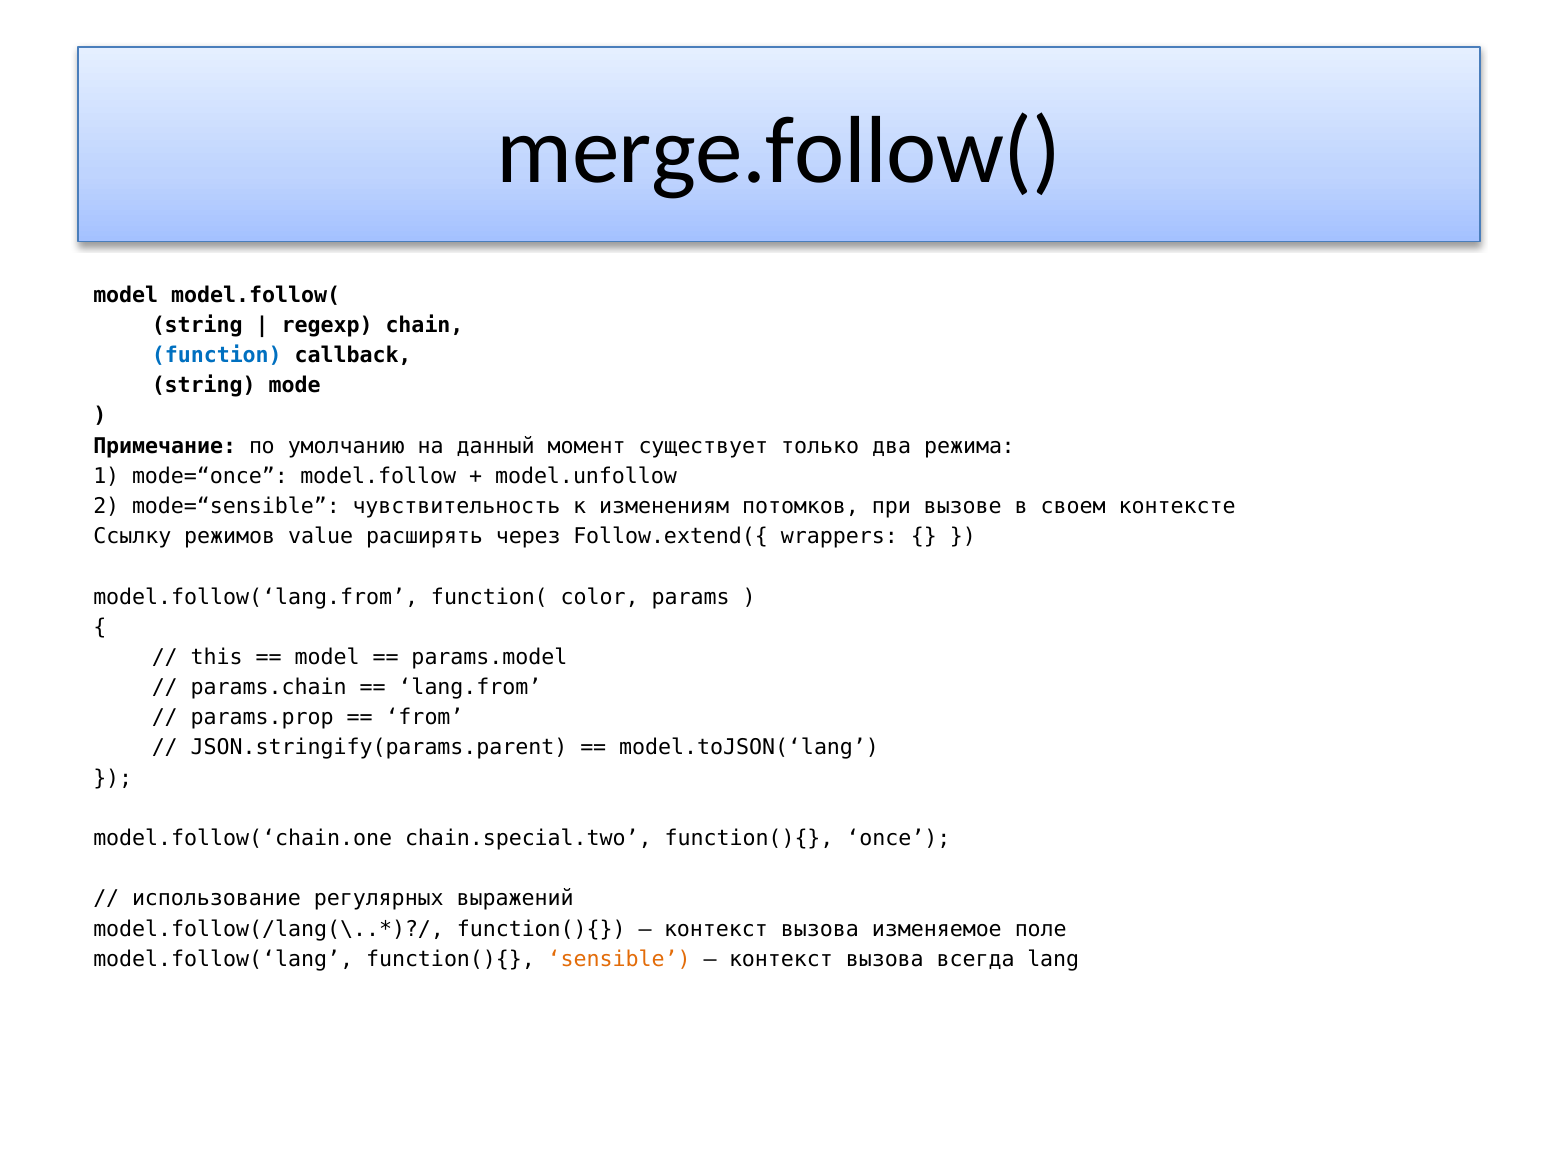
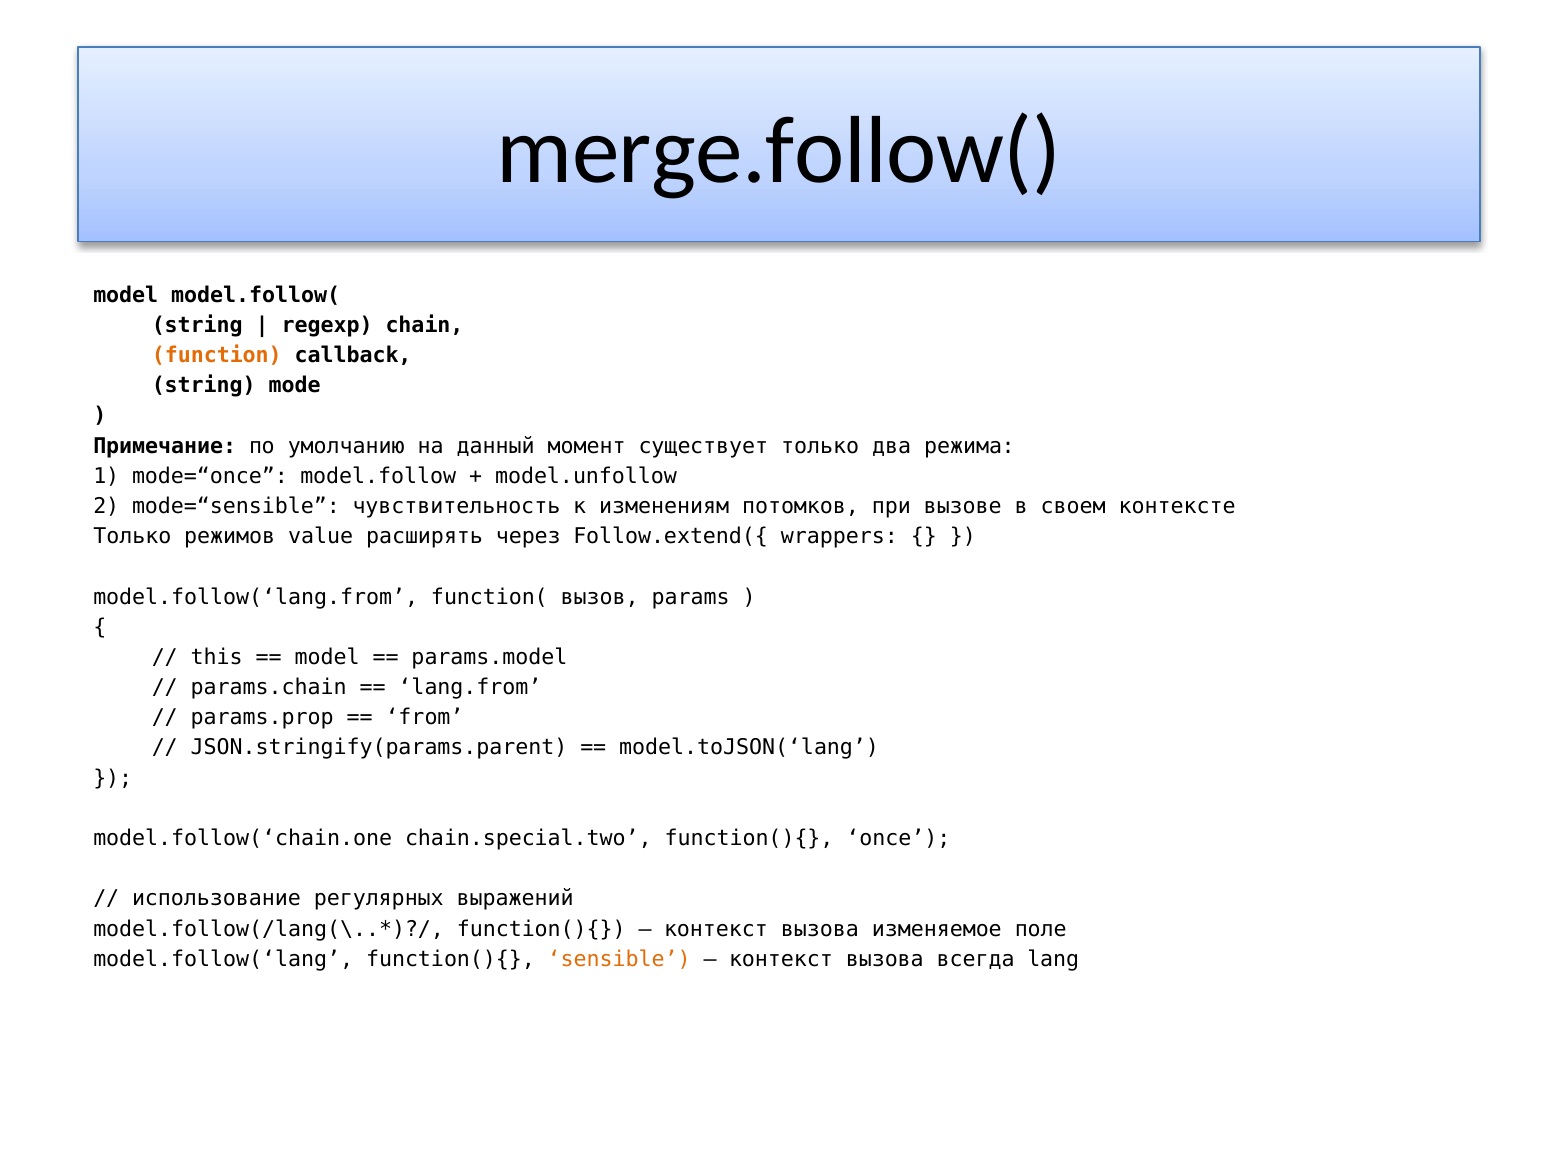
function colour: blue -> orange
Ссылку at (132, 536): Ссылку -> Только
color: color -> вызов
